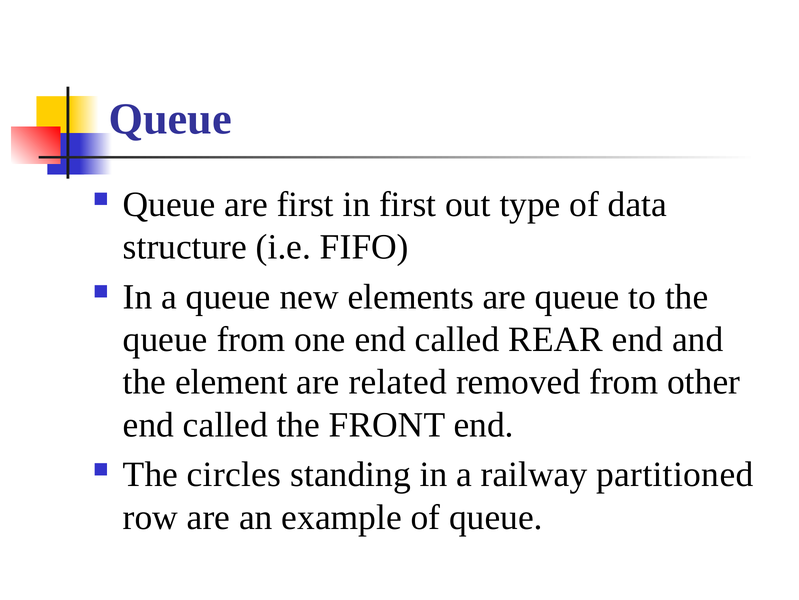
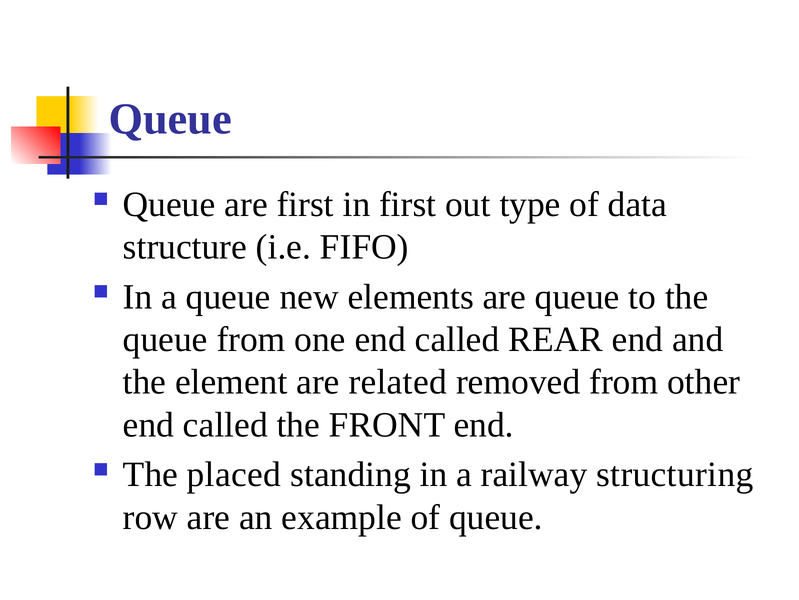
circles: circles -> placed
partitioned: partitioned -> structuring
